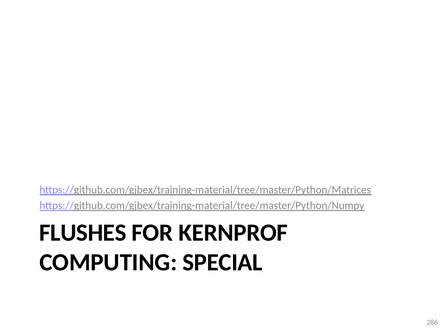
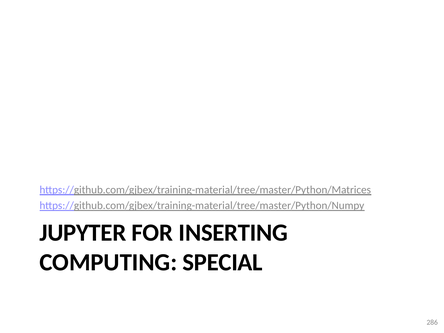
FLUSHES: FLUSHES -> JUPYTER
KERNPROF: KERNPROF -> INSERTING
